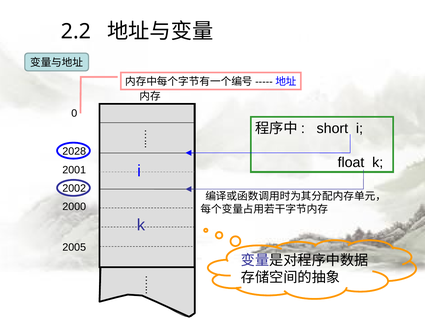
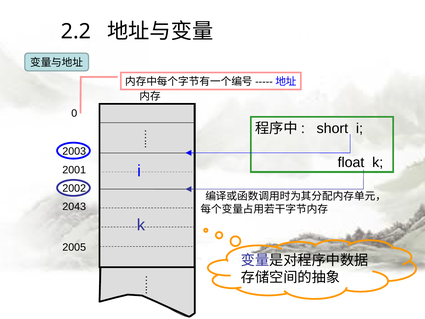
2028: 2028 -> 2003
2000: 2000 -> 2043
